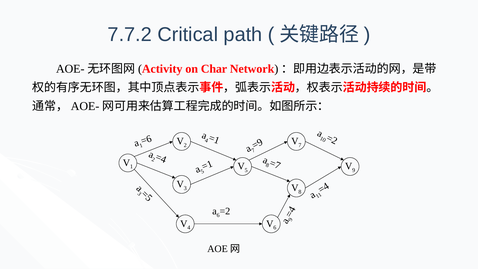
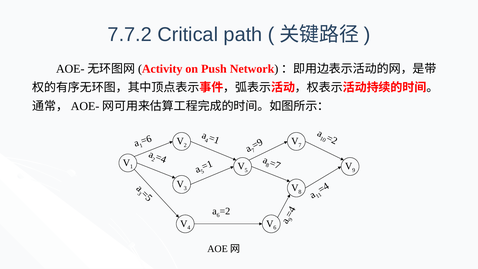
Char: Char -> Push
